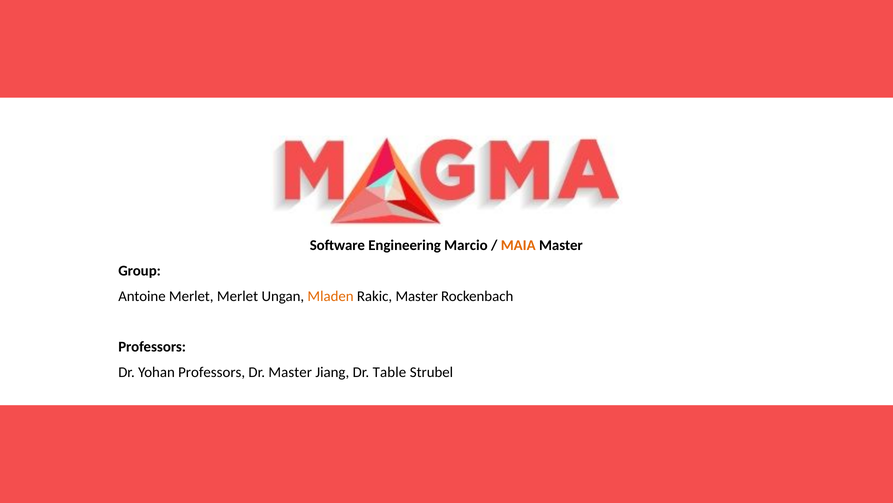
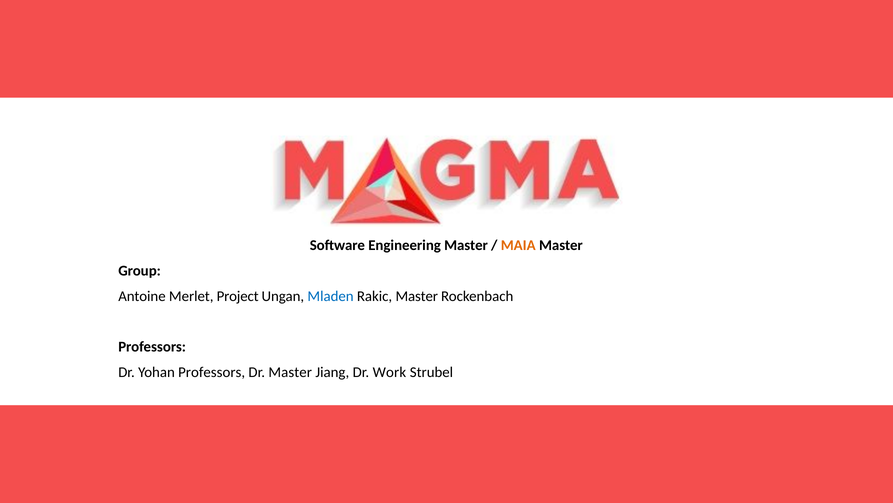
Engineering Marcio: Marcio -> Master
Merlet Merlet: Merlet -> Project
Mladen colour: orange -> blue
Table: Table -> Work
